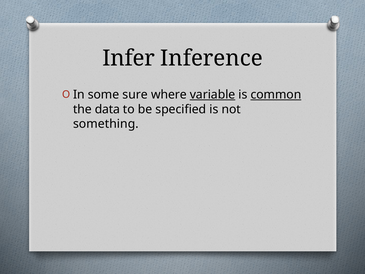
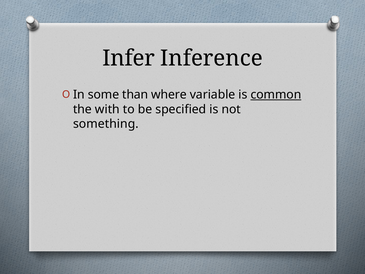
sure: sure -> than
variable underline: present -> none
data: data -> with
